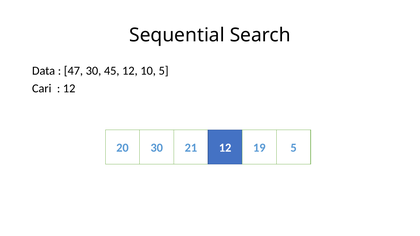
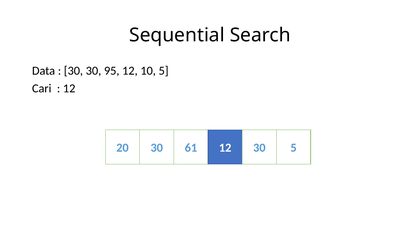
47 at (73, 71): 47 -> 30
45: 45 -> 95
21: 21 -> 61
12 19: 19 -> 30
